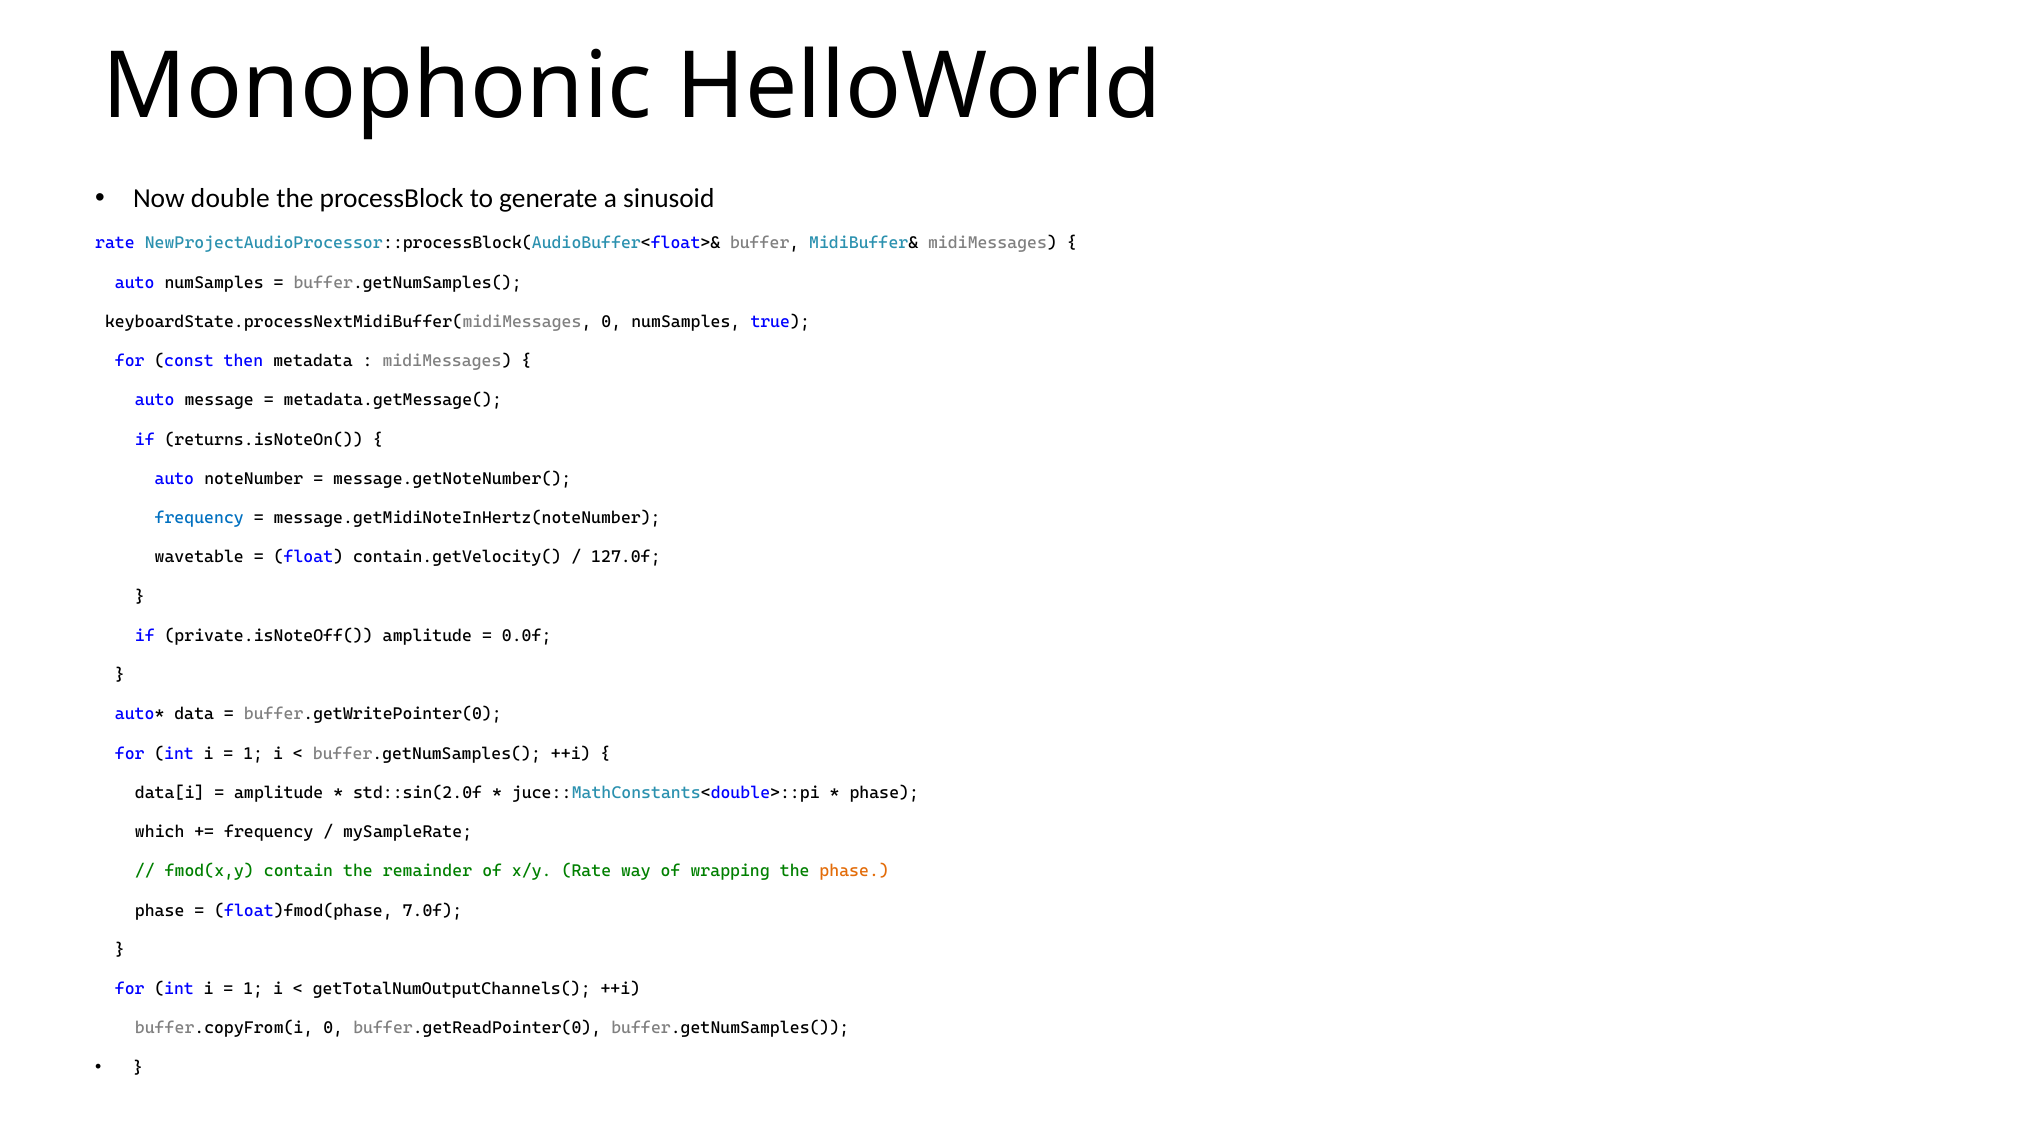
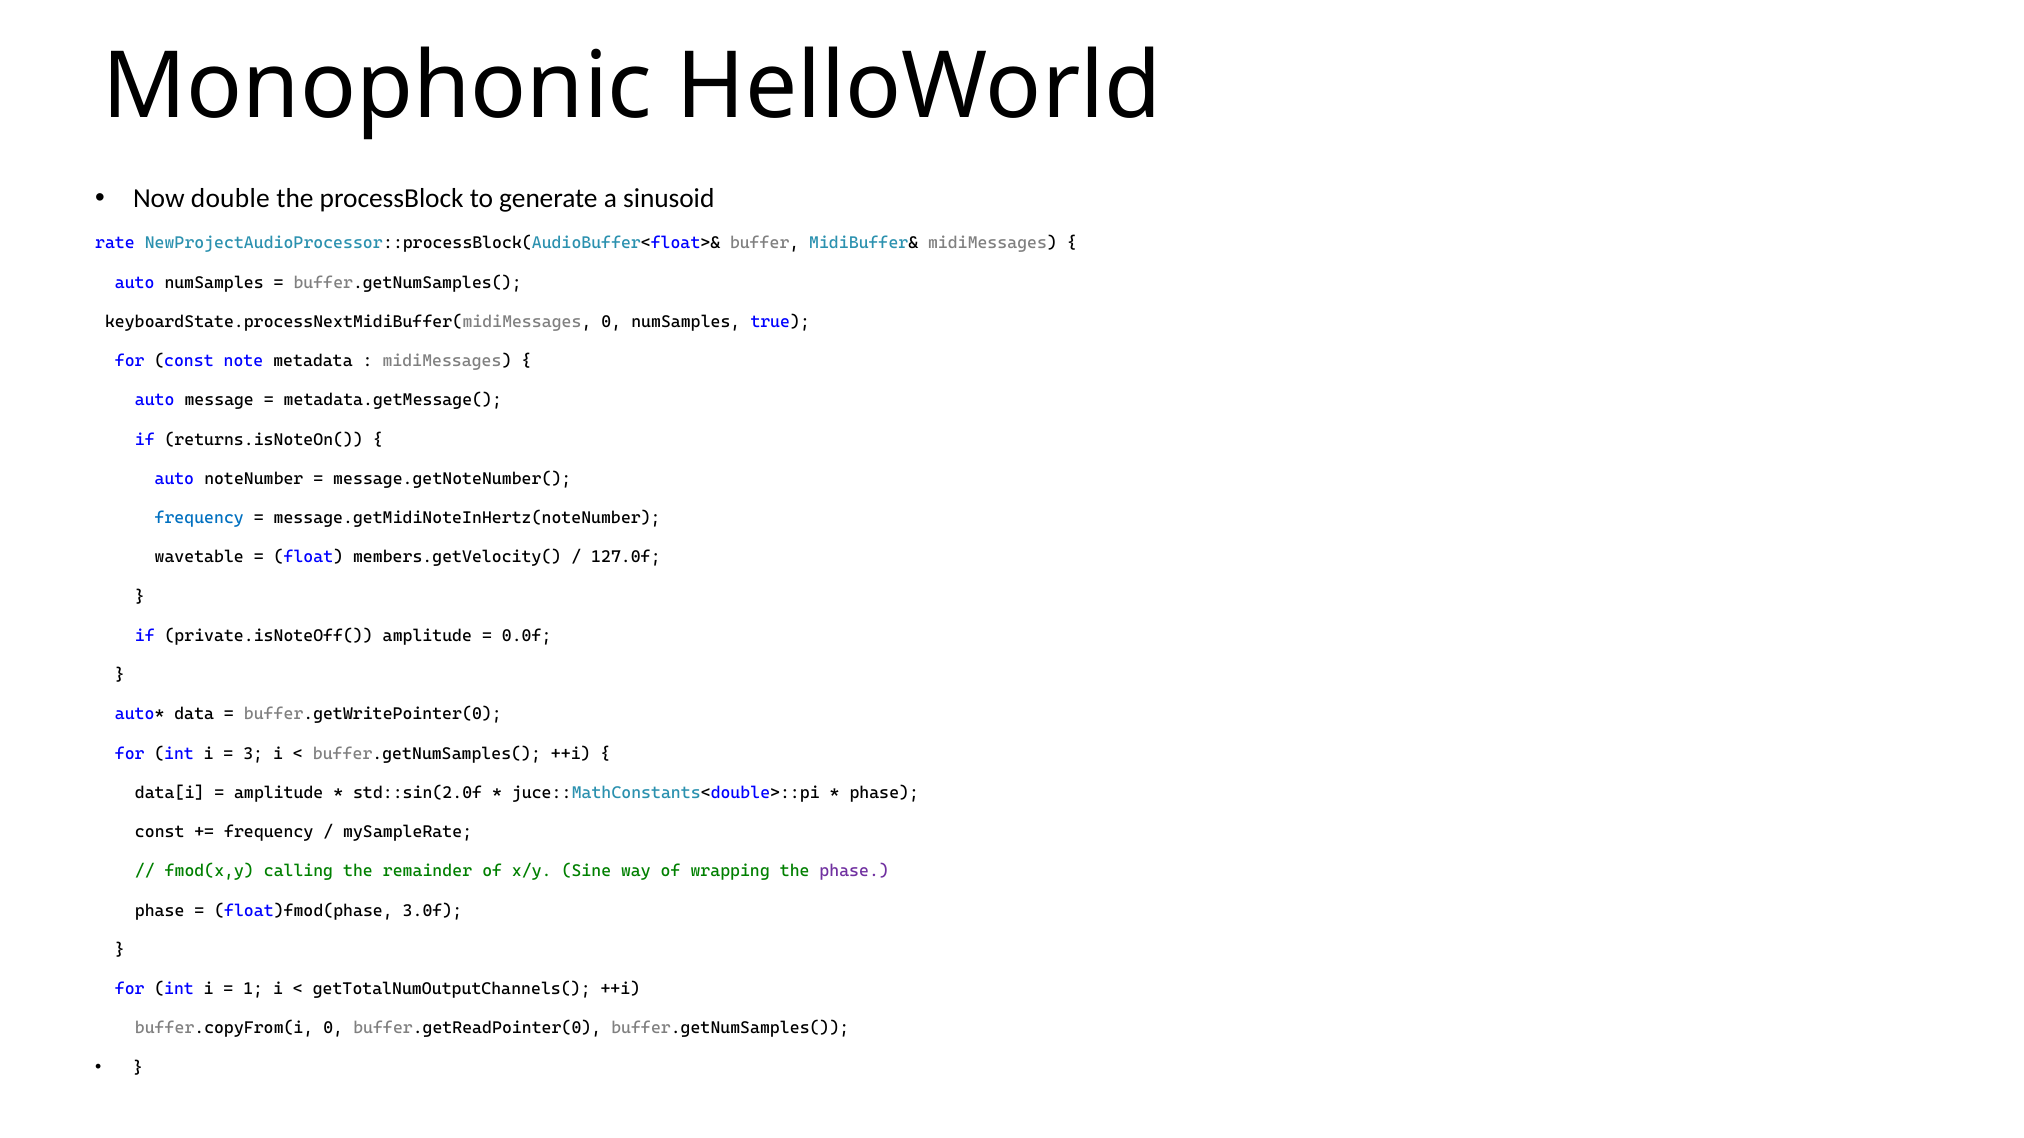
then: then -> note
contain.getVelocity(: contain.getVelocity( -> members.getVelocity(
1 at (253, 754): 1 -> 3
which at (160, 832): which -> const
contain: contain -> calling
x/y Rate: Rate -> Sine
phase at (854, 872) colour: orange -> purple
7.0f: 7.0f -> 3.0f
